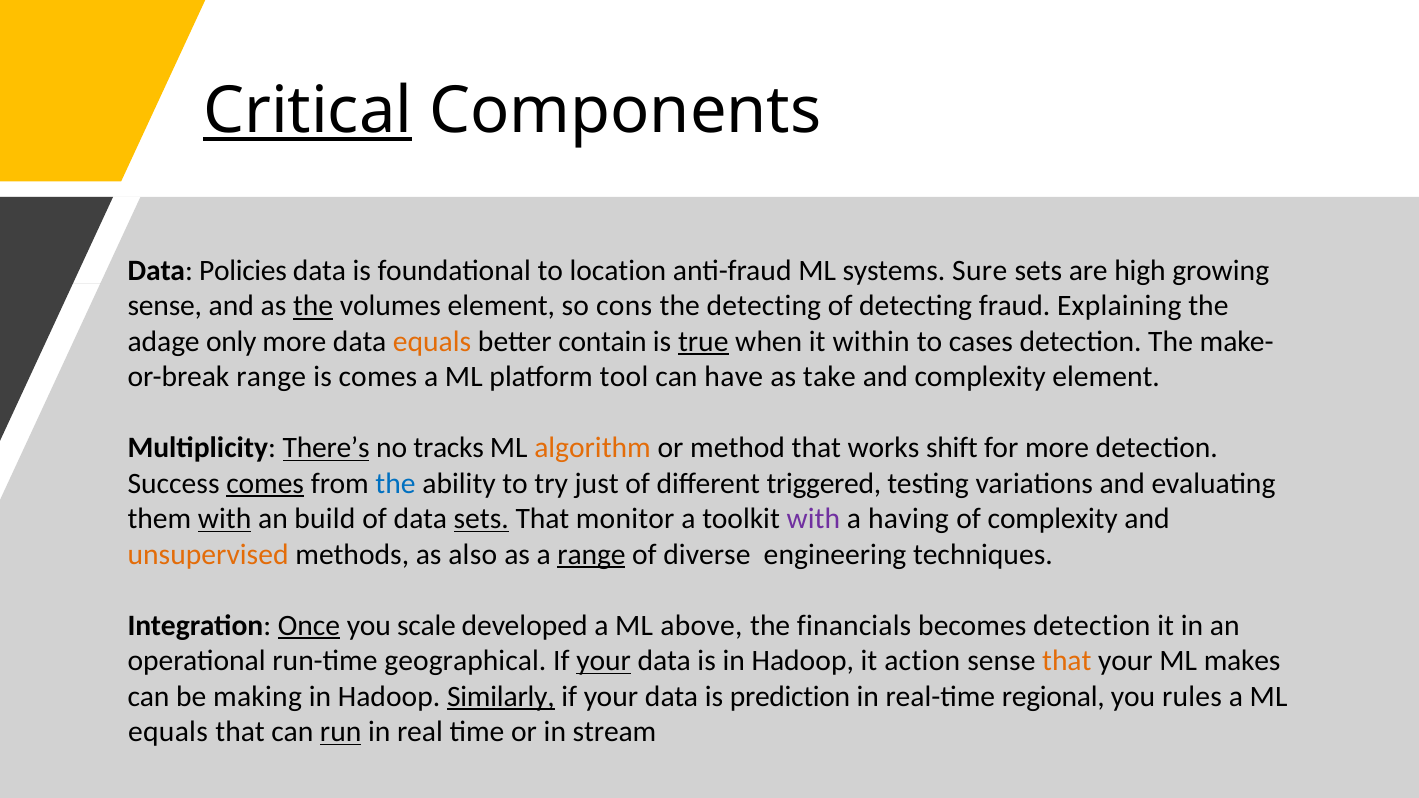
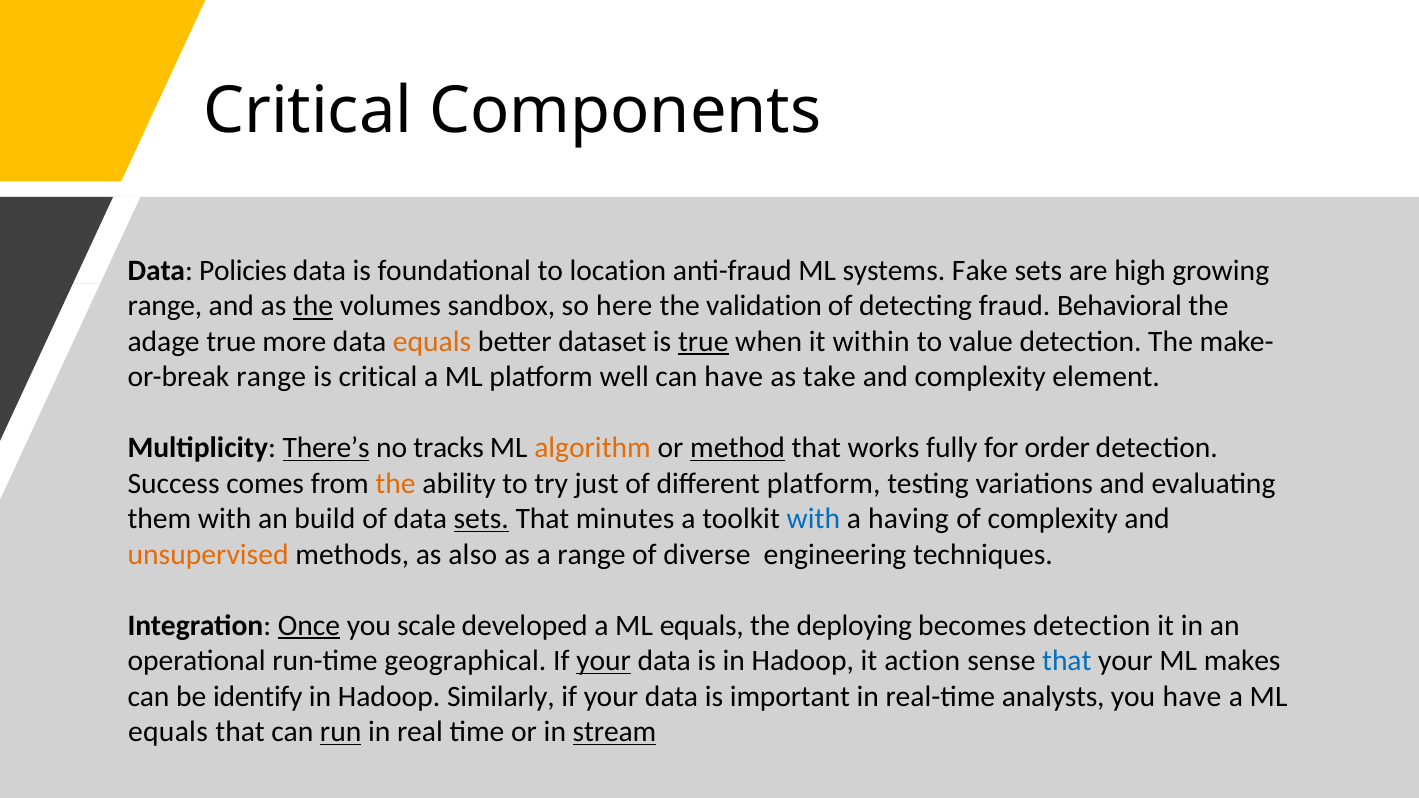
Critical at (308, 111) underline: present -> none
Sure: Sure -> Fake
sense at (165, 306): sense -> range
volumes element: element -> sandbox
cons: cons -> here
the detecting: detecting -> validation
Explaining: Explaining -> Behavioral
adage only: only -> true
contain: contain -> dataset
cases: cases -> value
is comes: comes -> critical
tool: tool -> well
method underline: none -> present
shift: shift -> fully
for more: more -> order
comes at (265, 483) underline: present -> none
the at (396, 483) colour: blue -> orange
different triggered: triggered -> platform
with at (225, 519) underline: present -> none
monitor: monitor -> minutes
with at (813, 519) colour: purple -> blue
range at (591, 554) underline: present -> none
developed a ML above: above -> equals
financials: financials -> deploying
that at (1067, 661) colour: orange -> blue
making: making -> identify
Similarly underline: present -> none
prediction: prediction -> important
regional: regional -> analysts
you rules: rules -> have
stream underline: none -> present
